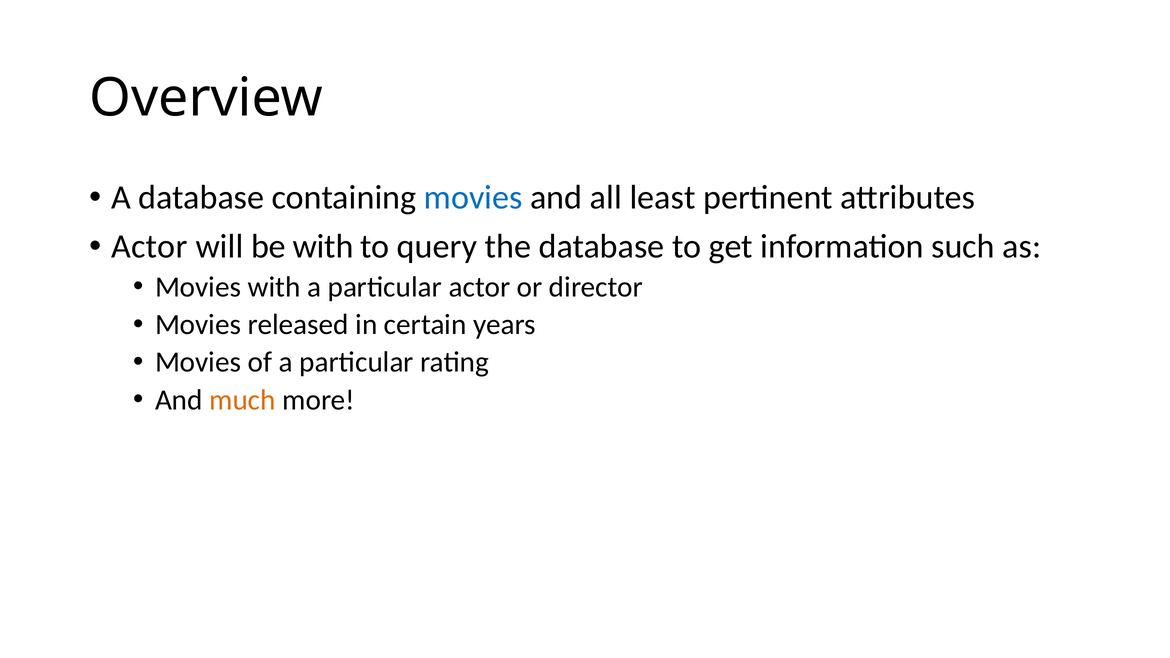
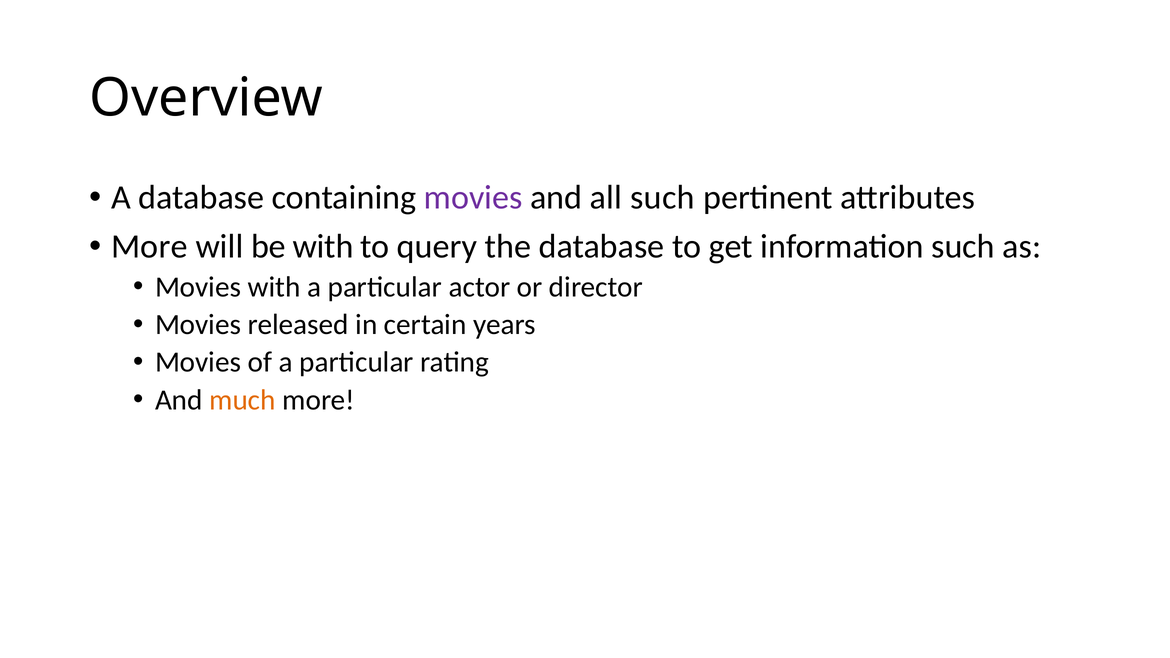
movies at (473, 198) colour: blue -> purple
all least: least -> such
Actor at (149, 247): Actor -> More
